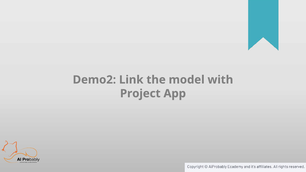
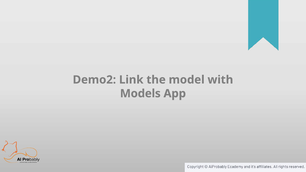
Project: Project -> Models
